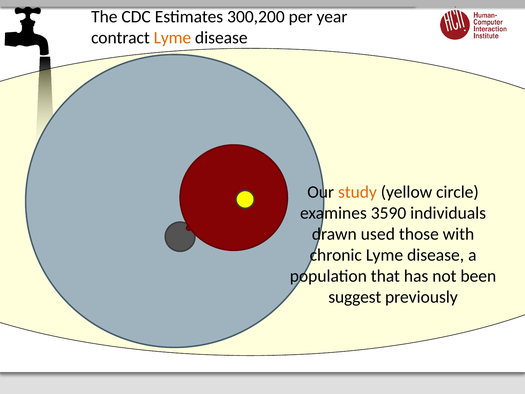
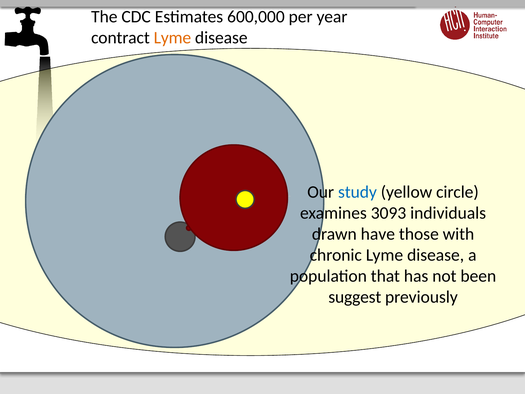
300,200: 300,200 -> 600,000
study colour: orange -> blue
3590: 3590 -> 3093
used: used -> have
